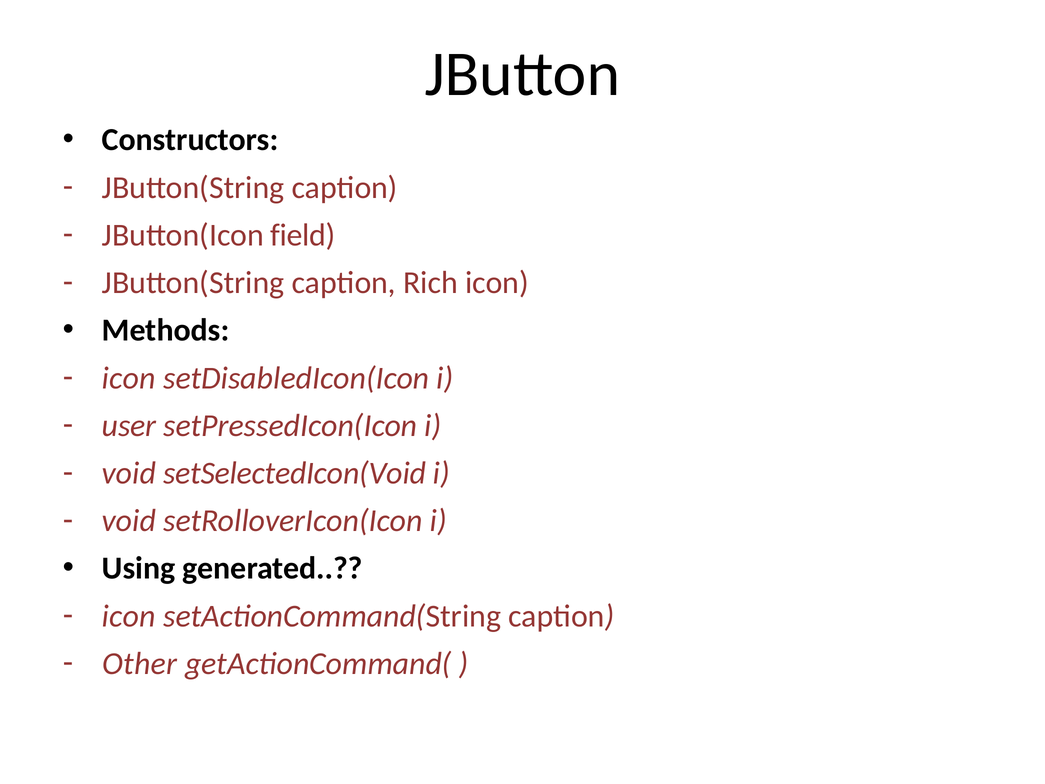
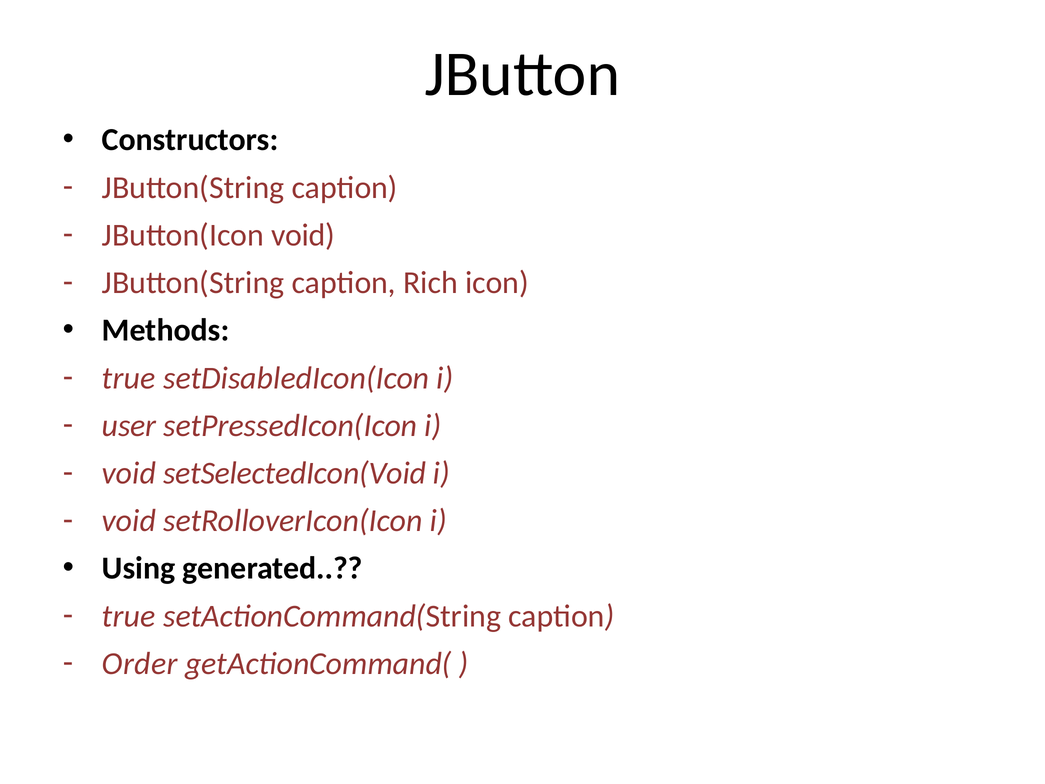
JButton(Icon field: field -> void
icon at (129, 378): icon -> true
icon at (129, 616): icon -> true
Other: Other -> Order
